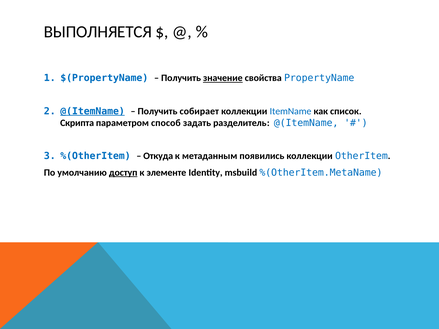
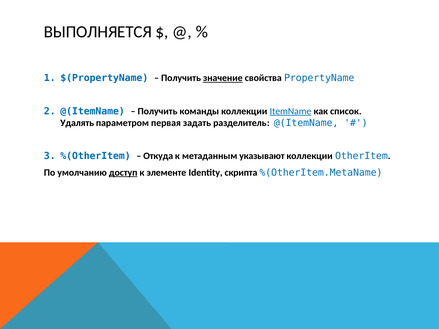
@(ItemName at (93, 111) underline: present -> none
собирает: собирает -> команды
ItemName underline: none -> present
Скрипта: Скрипта -> Удалять
способ: способ -> первая
появились: появились -> указывают
msbuild: msbuild -> скрипта
